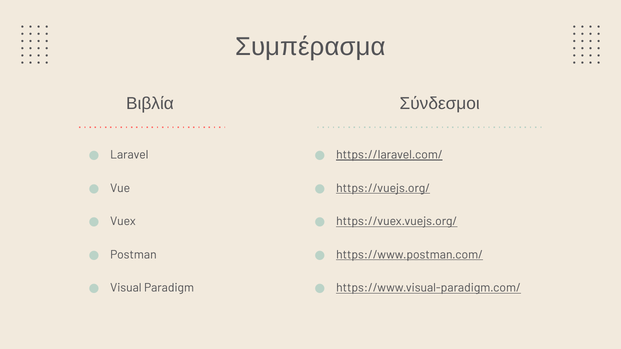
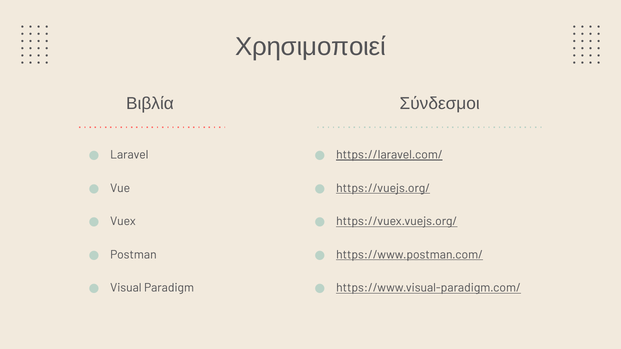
Συμπέρασμα: Συμπέρασμα -> Χρησιμοποιεί
